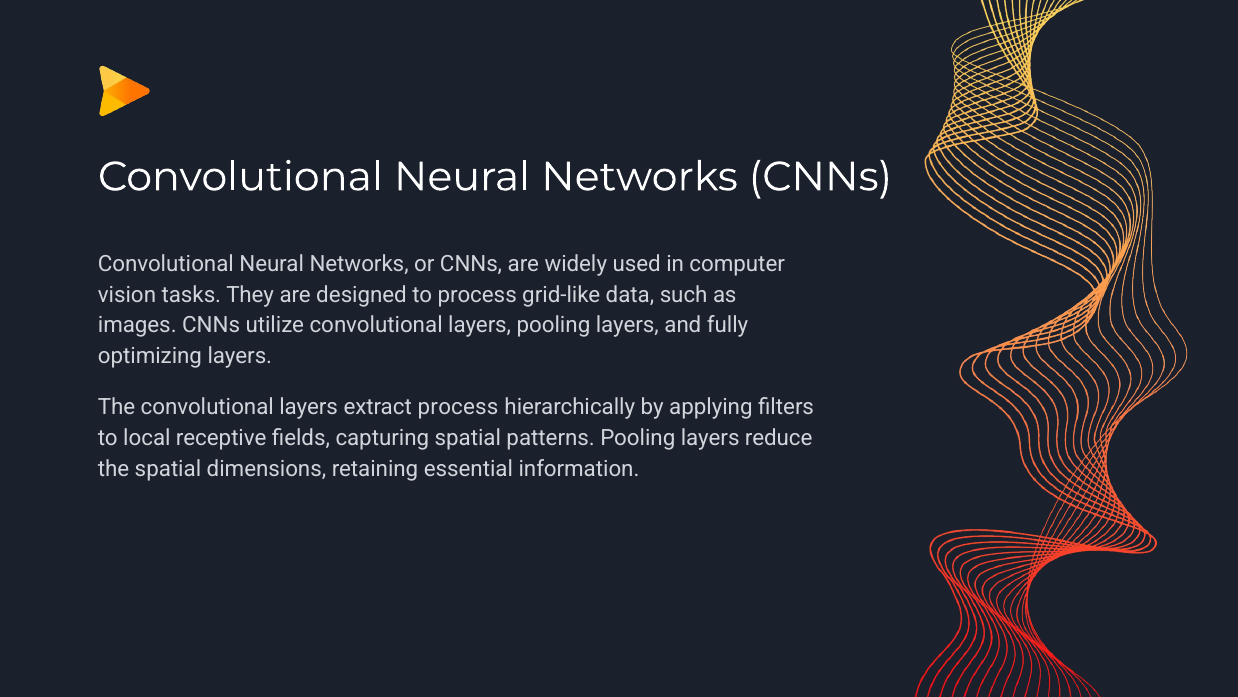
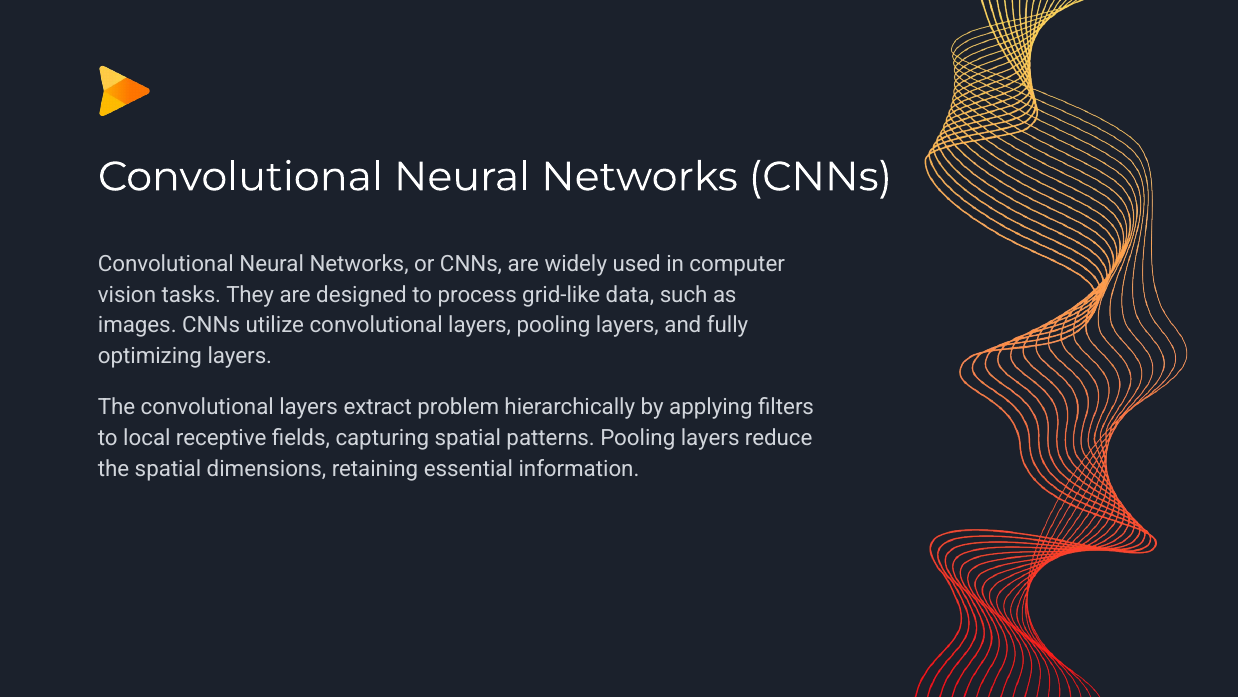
extract process: process -> problem
